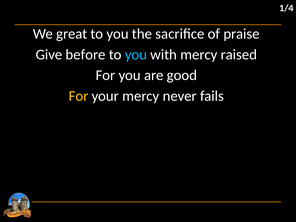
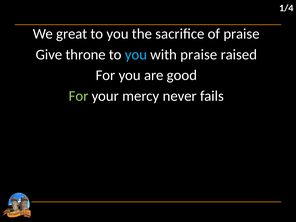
before: before -> throne
with mercy: mercy -> praise
For at (79, 96) colour: yellow -> light green
